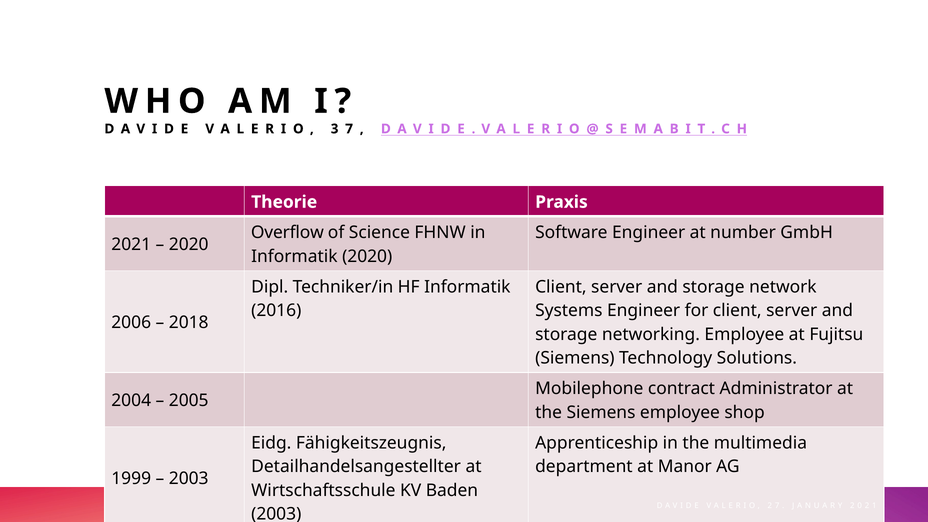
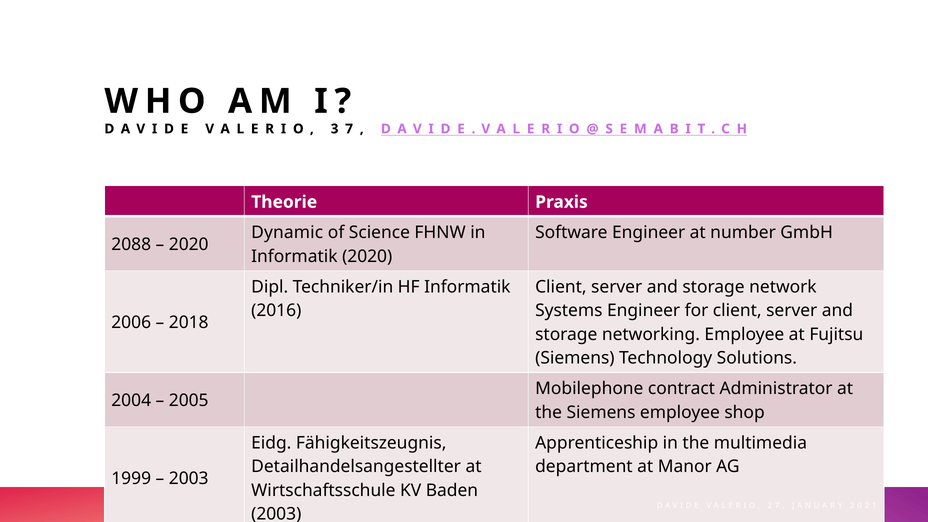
Overflow: Overflow -> Dynamic
2021: 2021 -> 2088
